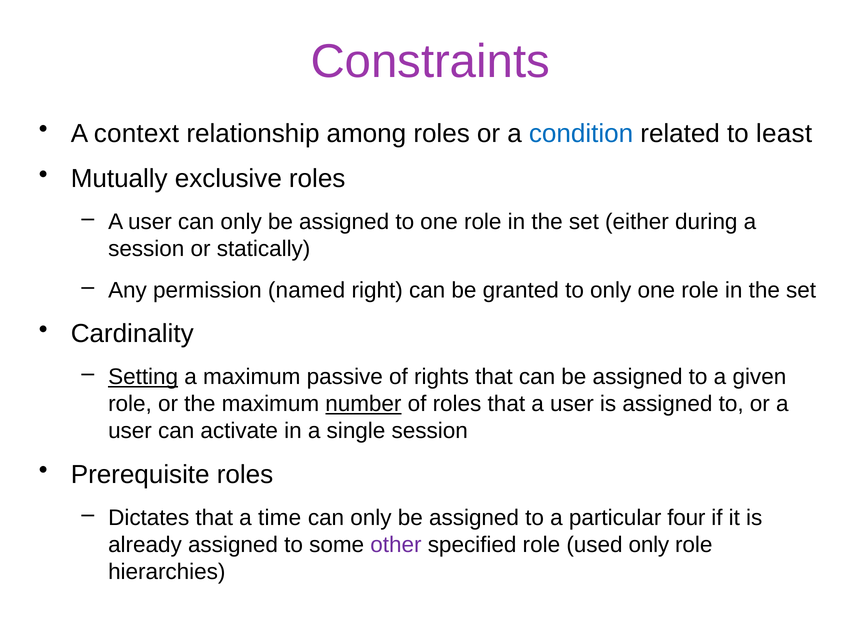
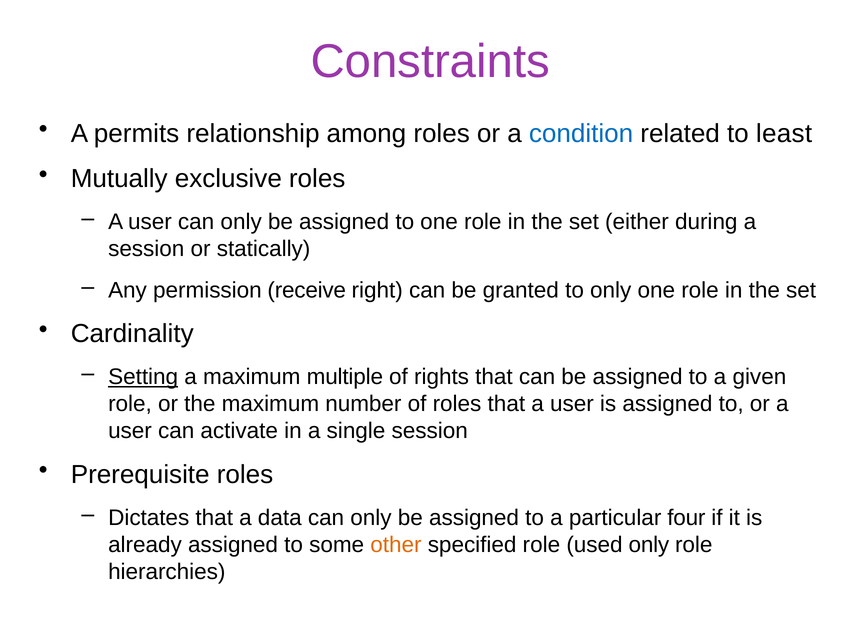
context: context -> permits
named: named -> receive
passive: passive -> multiple
number underline: present -> none
time: time -> data
other colour: purple -> orange
